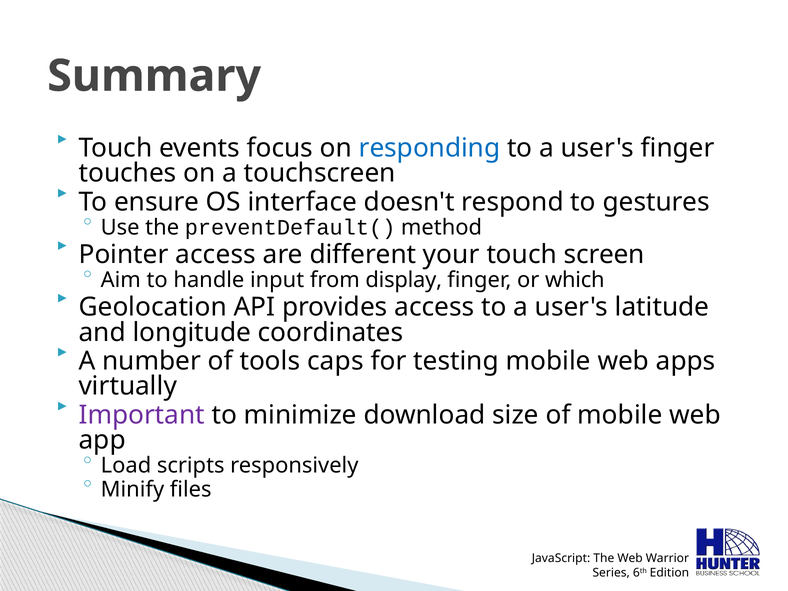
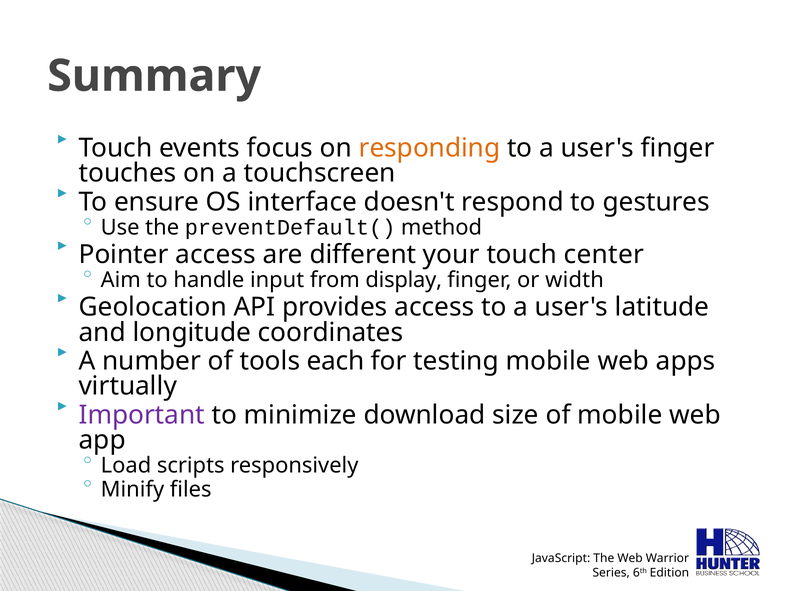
responding colour: blue -> orange
screen: screen -> center
which: which -> width
caps: caps -> each
